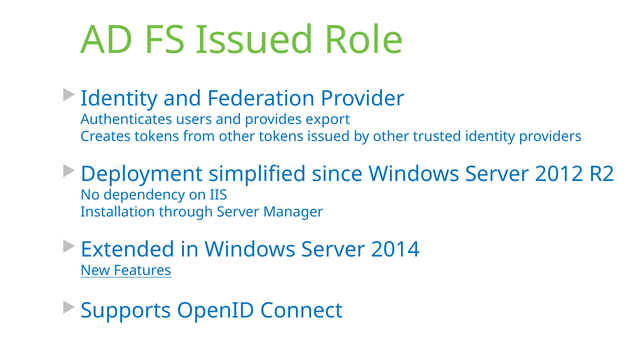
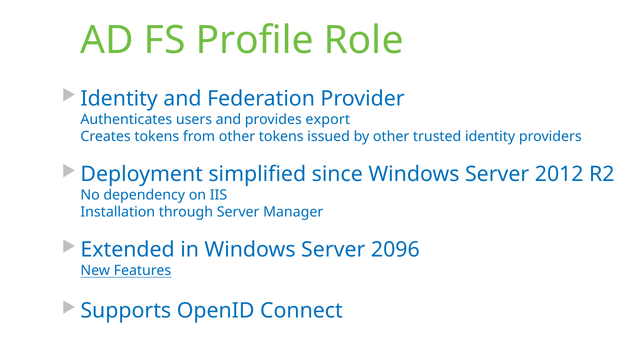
FS Issued: Issued -> Profile
2014: 2014 -> 2096
